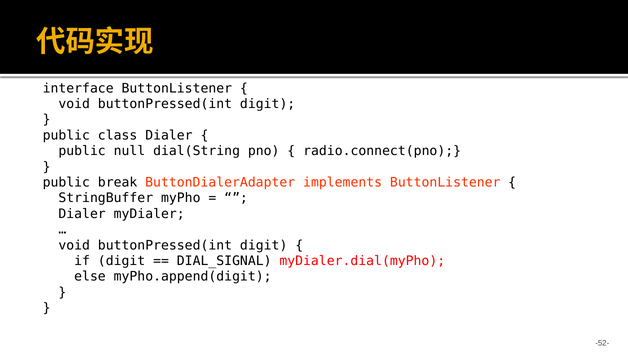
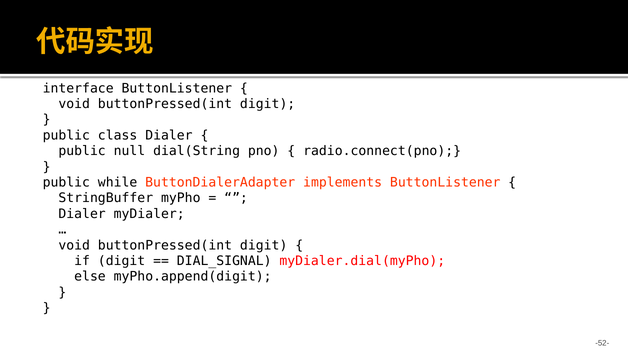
break: break -> while
